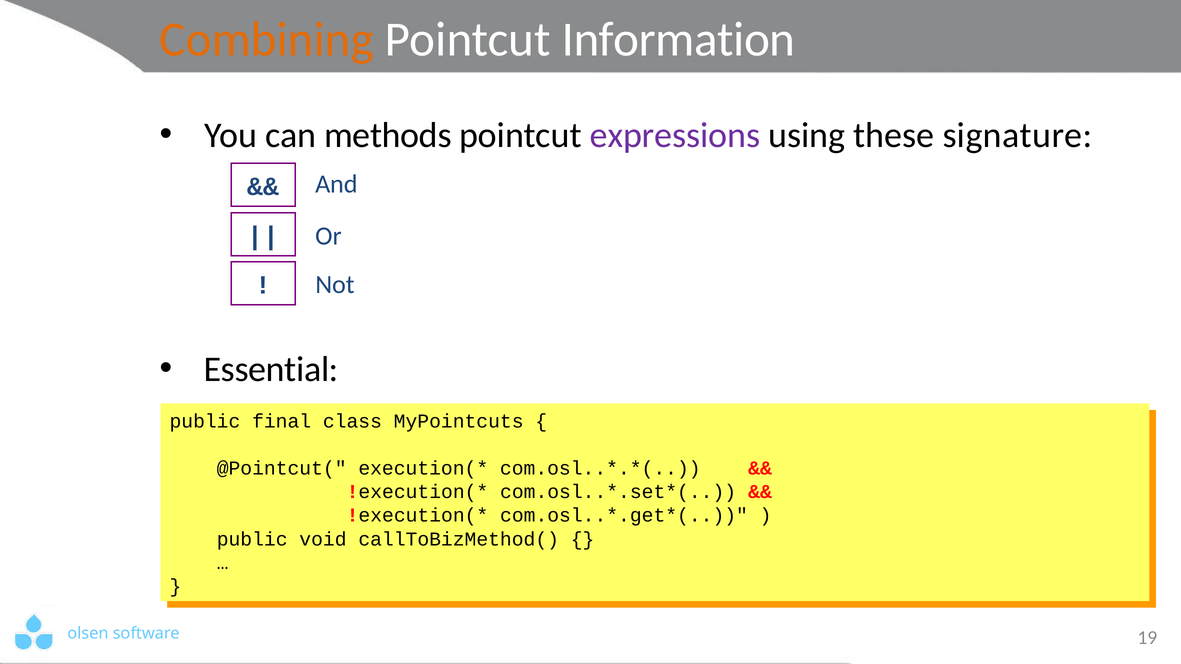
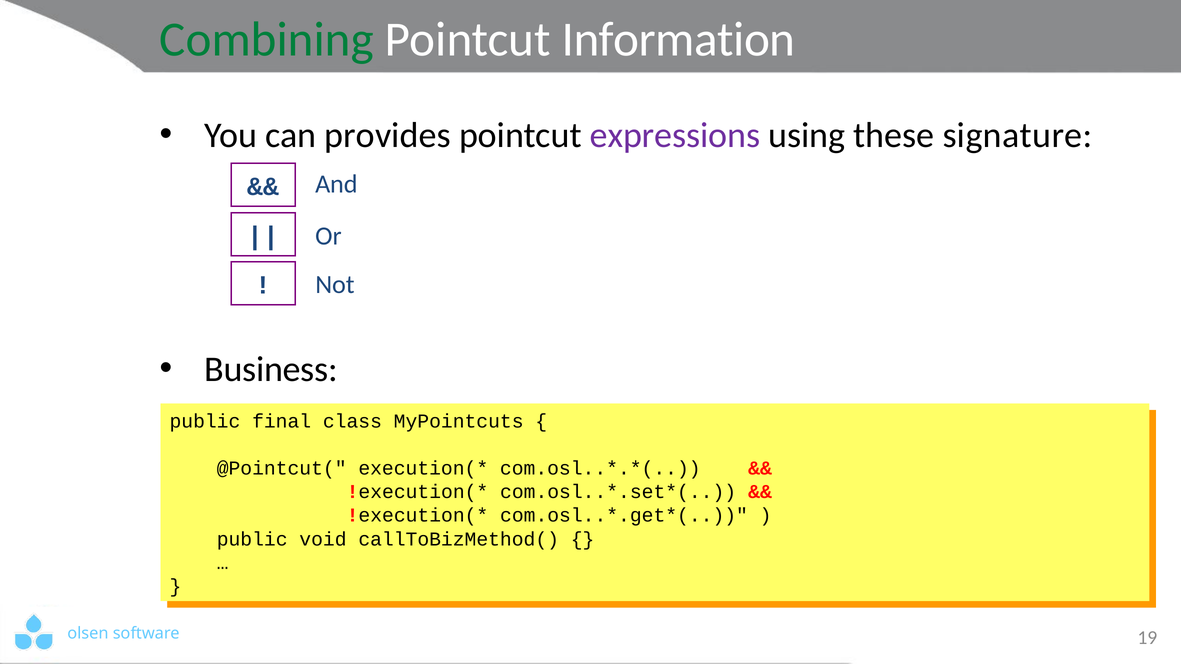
Combining colour: orange -> green
methods: methods -> provides
Essential: Essential -> Business
